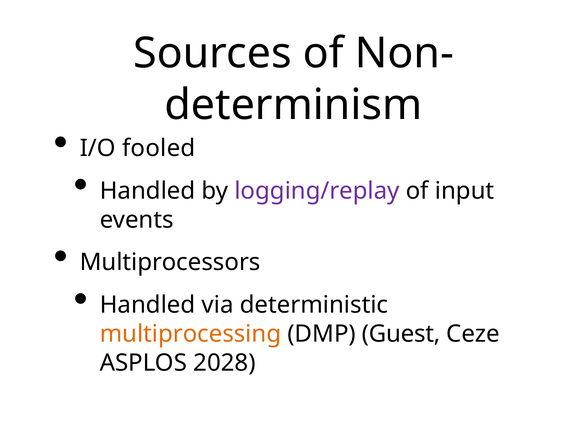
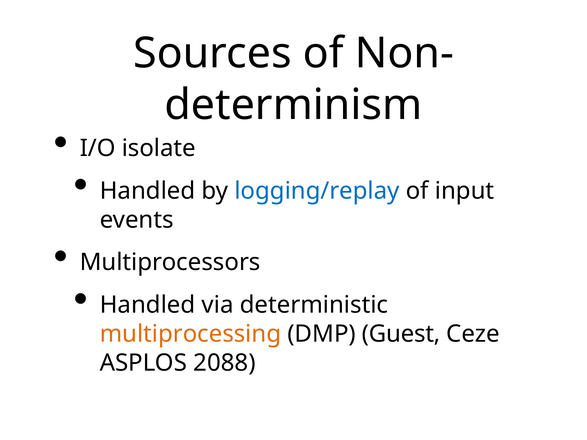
fooled: fooled -> isolate
logging/replay colour: purple -> blue
2028: 2028 -> 2088
